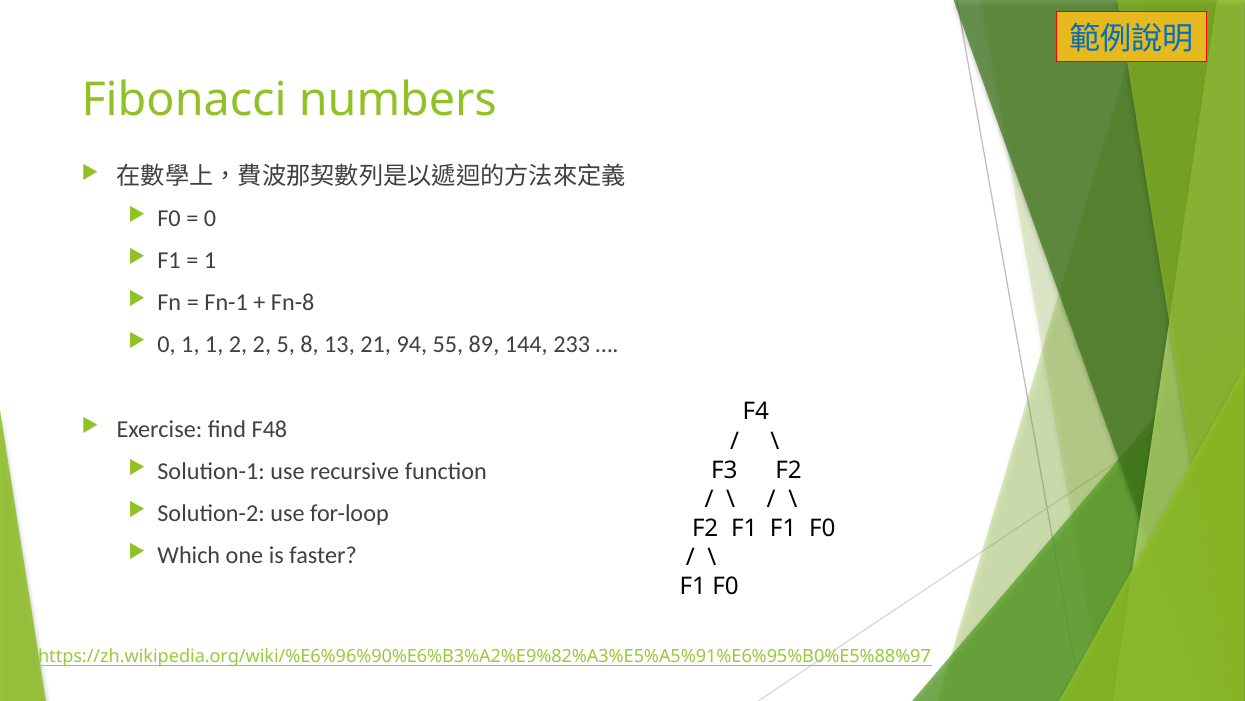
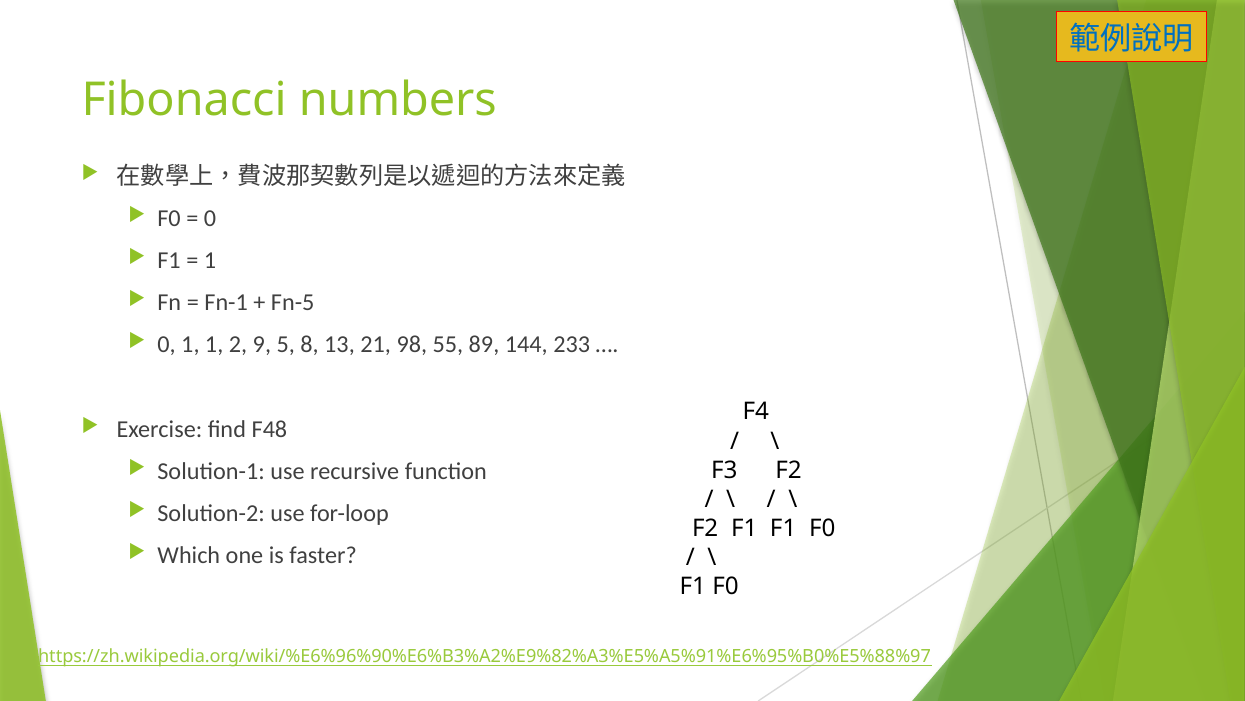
Fn-8: Fn-8 -> Fn-5
2 2: 2 -> 9
94: 94 -> 98
